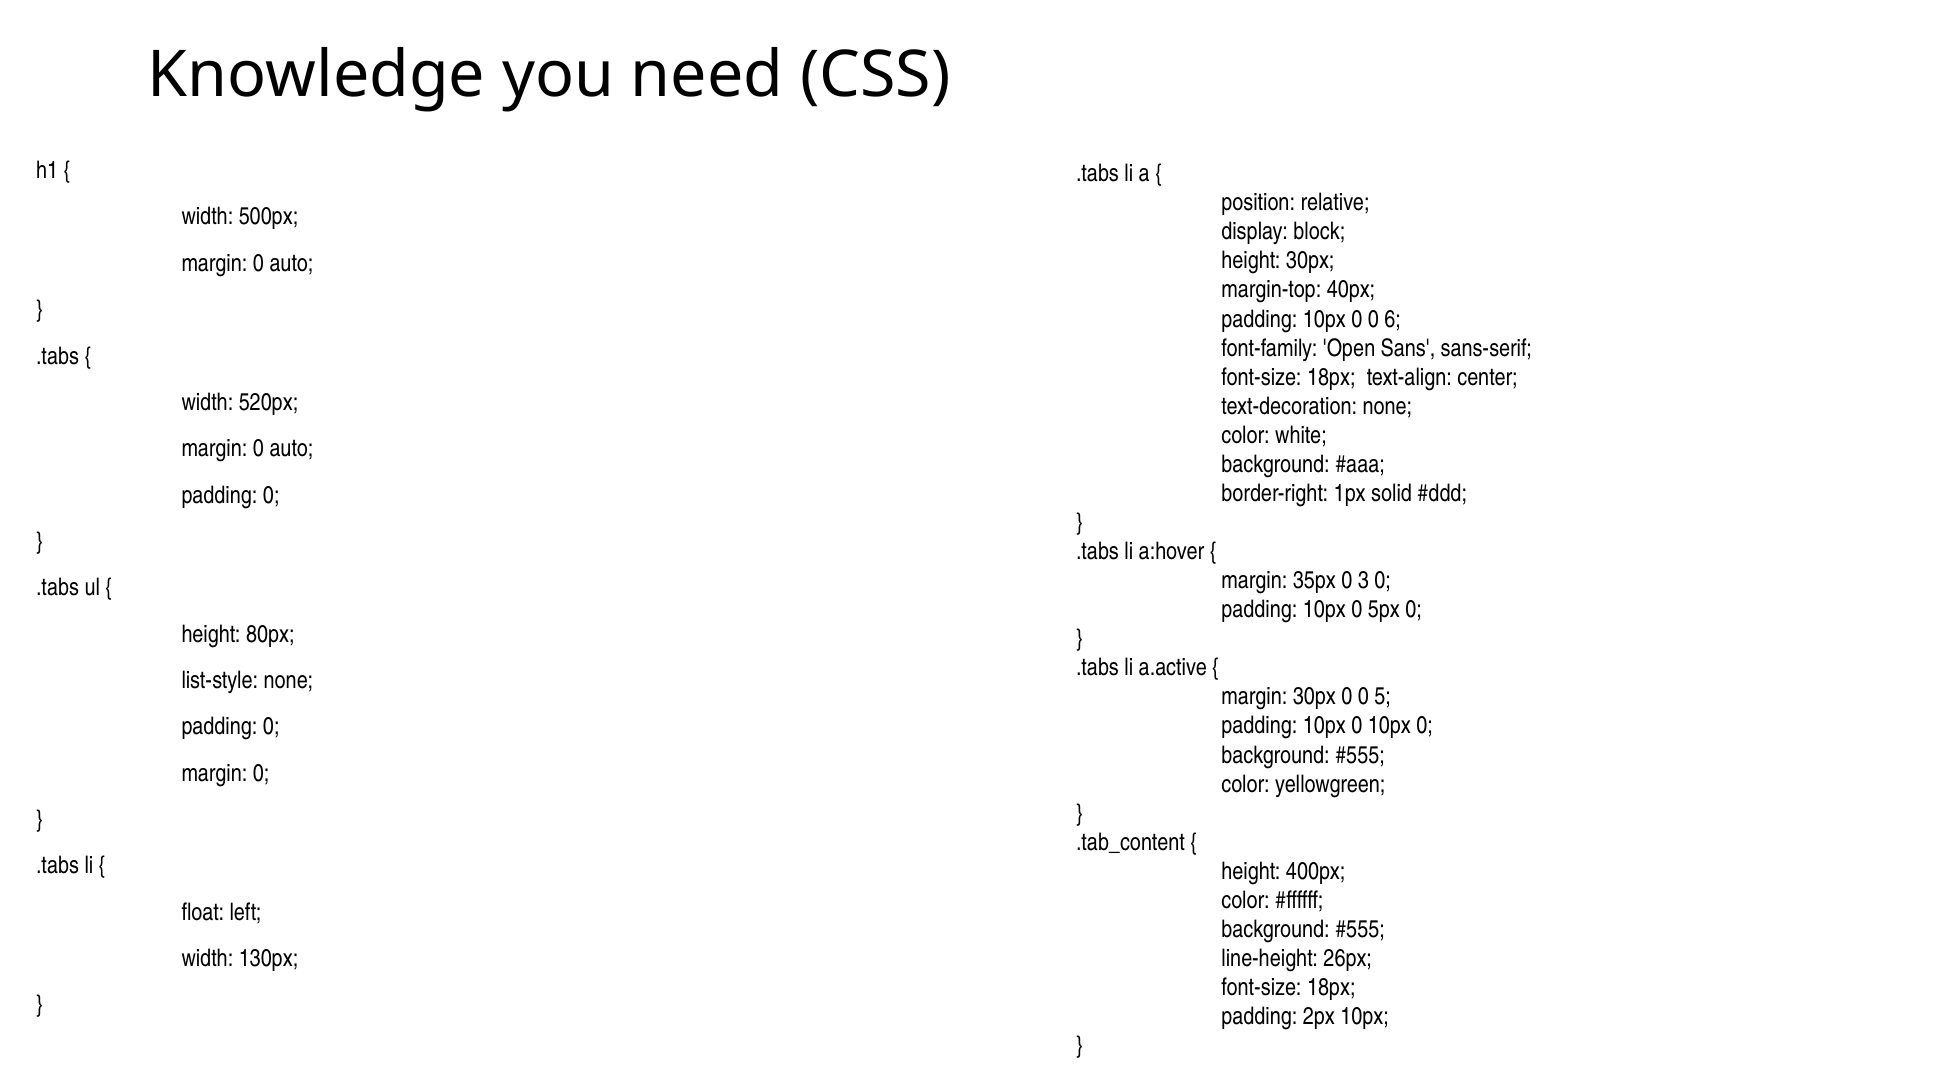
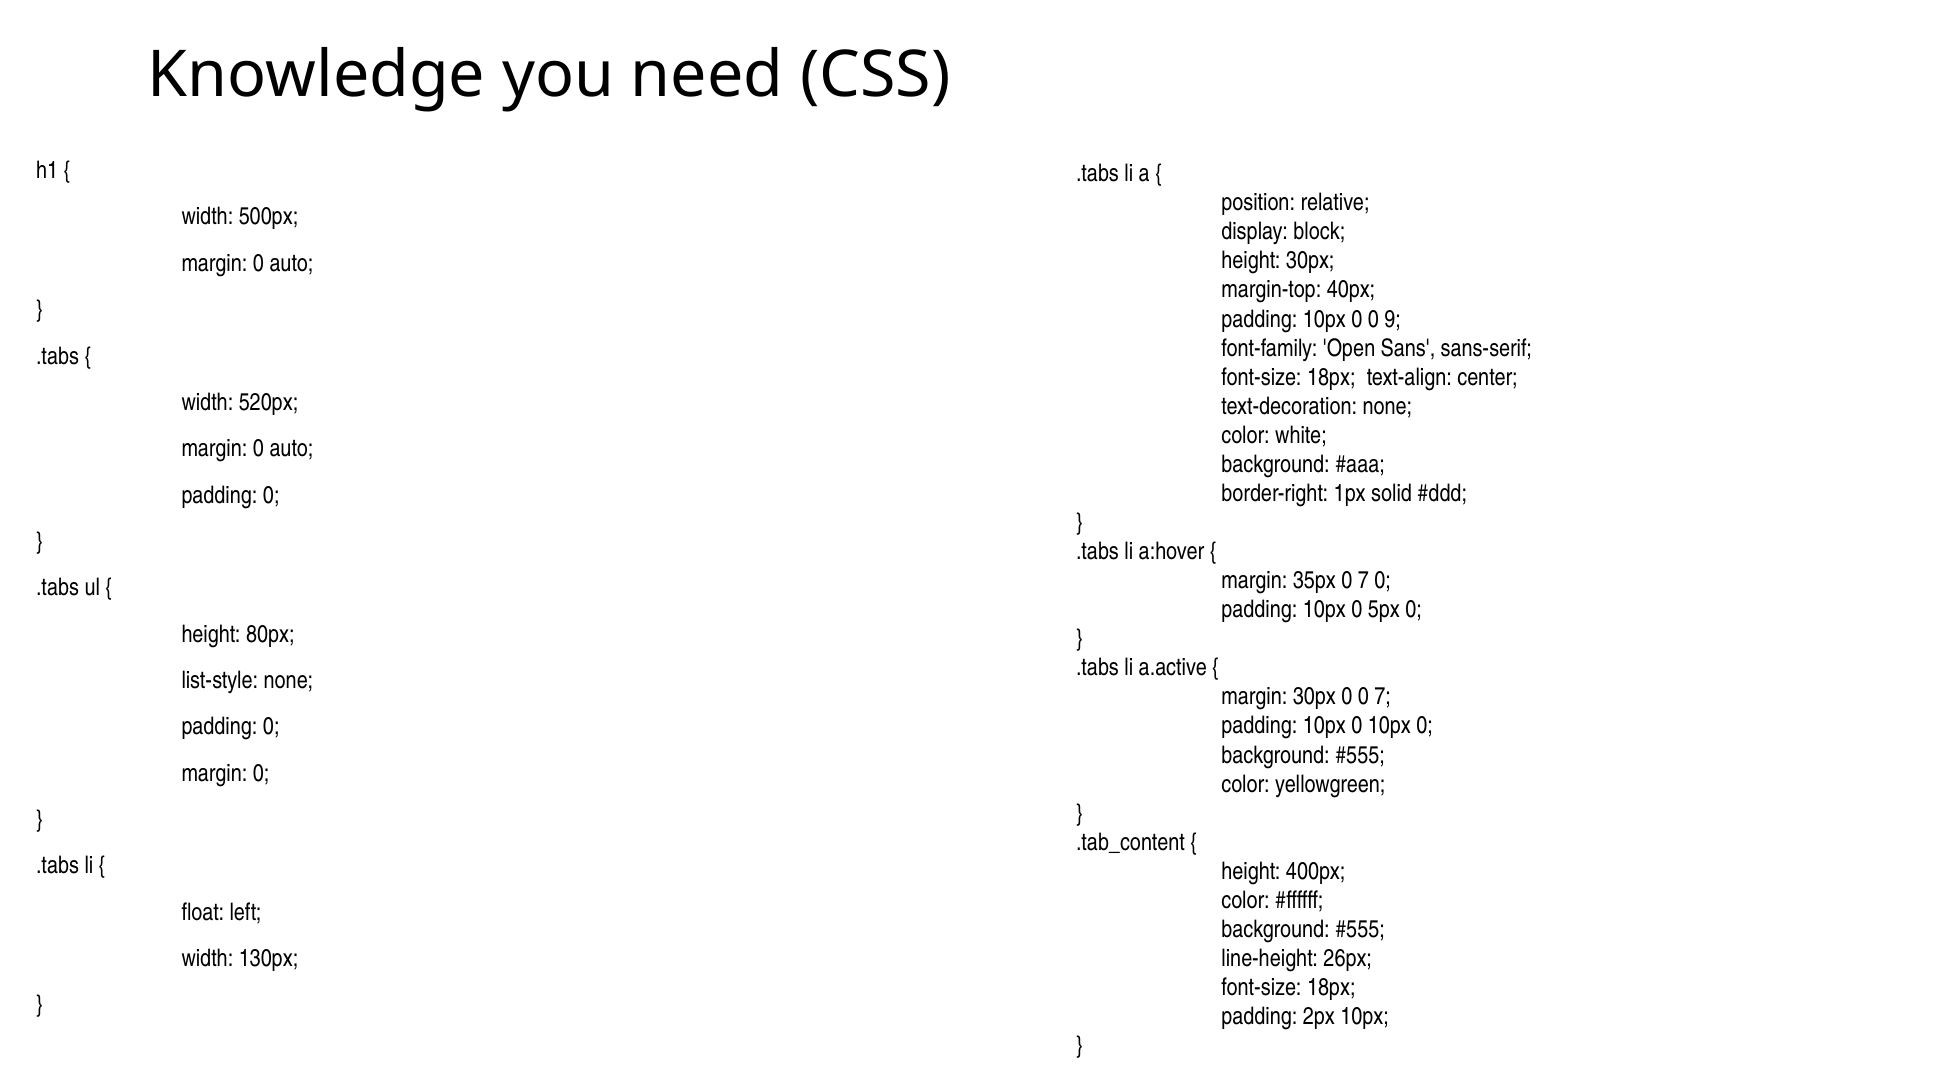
6: 6 -> 9
35px 0 3: 3 -> 7
0 0 5: 5 -> 7
